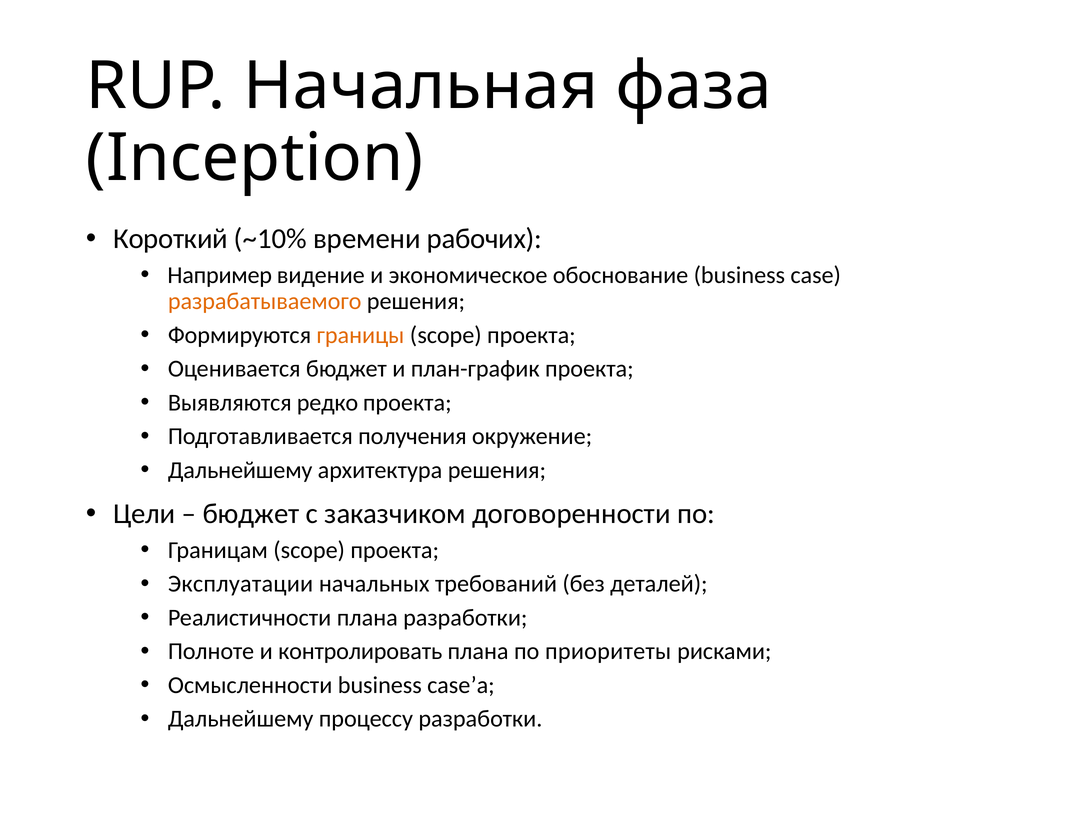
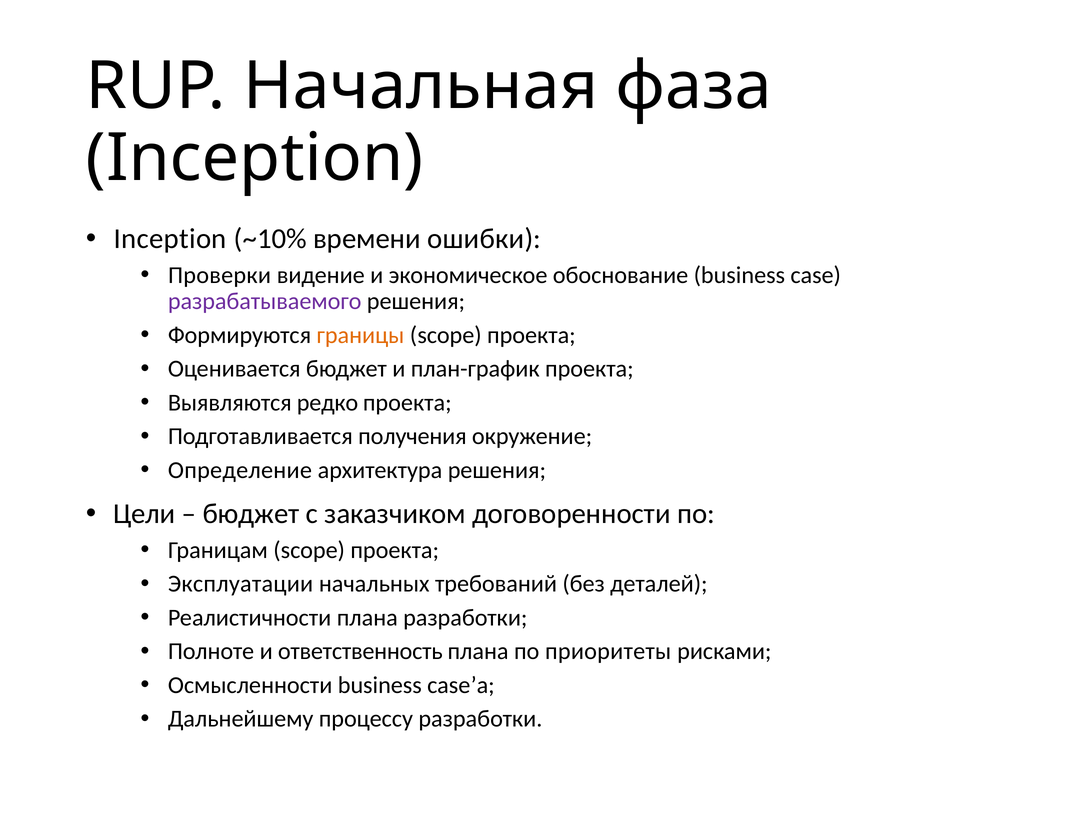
Короткий at (171, 239): Короткий -> Inception
рабочих: рабочих -> ошибки
Например: Например -> Проверки
разрабатываемого colour: orange -> purple
Дальнейшему at (240, 470): Дальнейшему -> Определение
контролировать: контролировать -> ответственность
